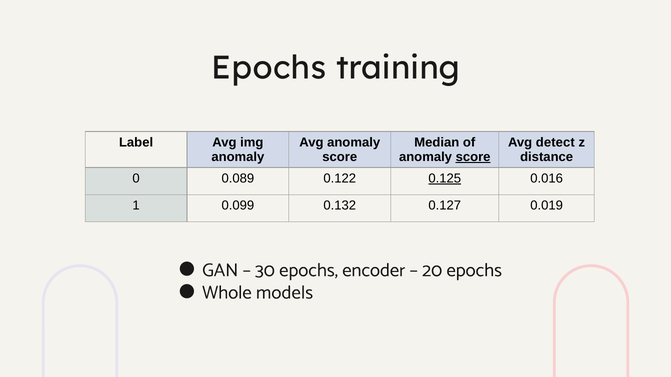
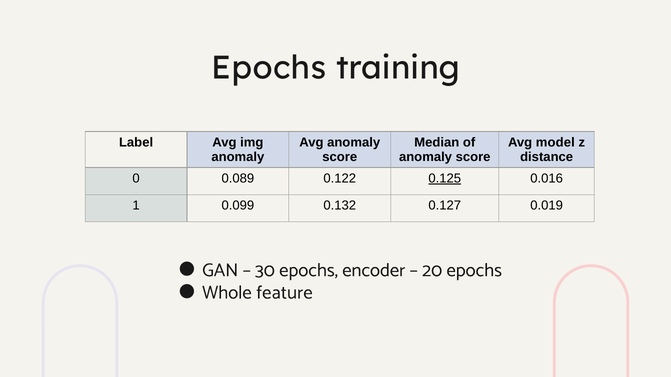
detect: detect -> model
score at (473, 157) underline: present -> none
models: models -> feature
